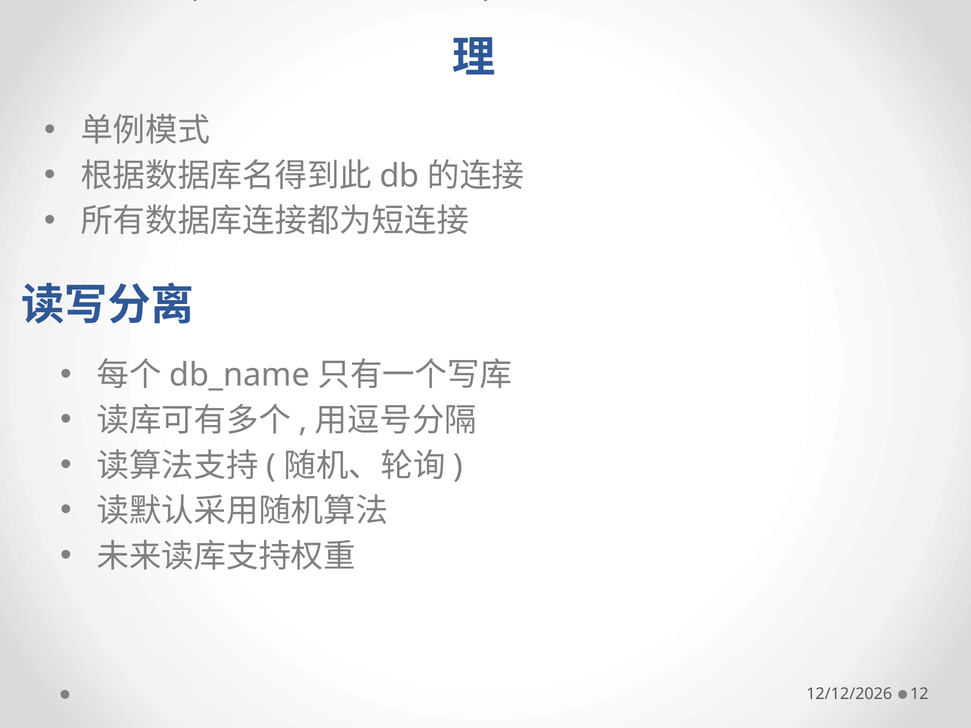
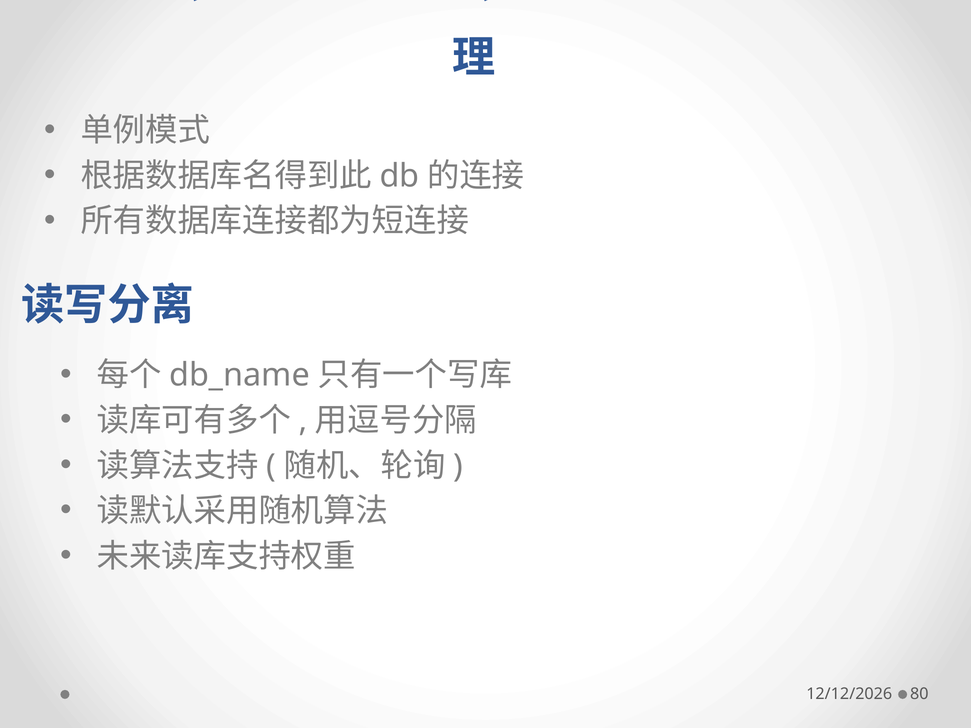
12: 12 -> 80
